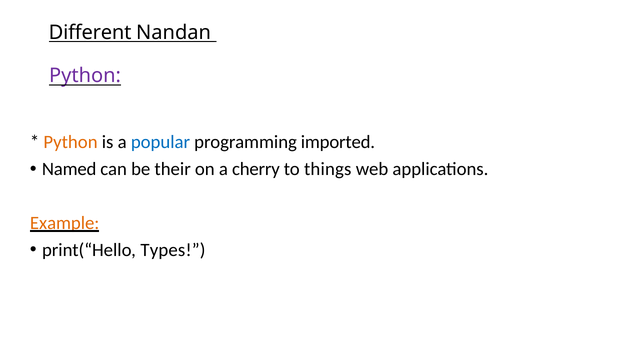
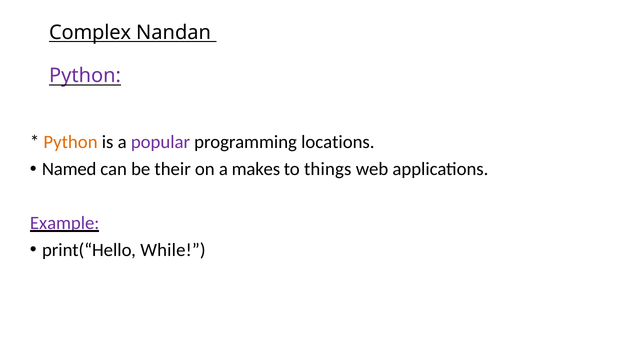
Different: Different -> Complex
popular colour: blue -> purple
imported: imported -> locations
cherry: cherry -> makes
Example colour: orange -> purple
Types: Types -> While
